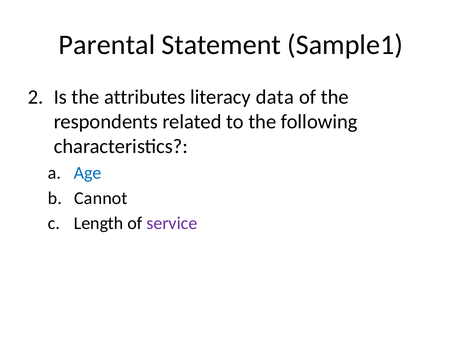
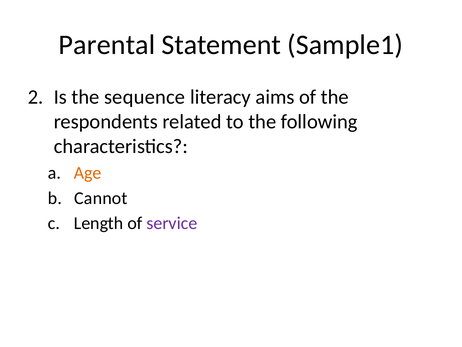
attributes: attributes -> sequence
data: data -> aims
Age colour: blue -> orange
